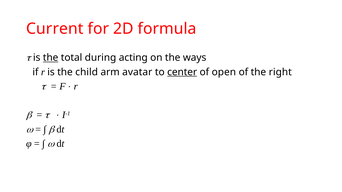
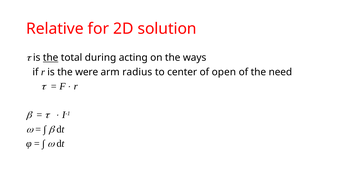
Current: Current -> Relative
formula: formula -> solution
child: child -> were
avatar: avatar -> radius
center underline: present -> none
right: right -> need
